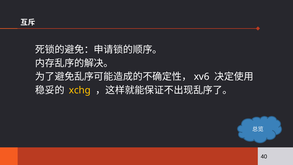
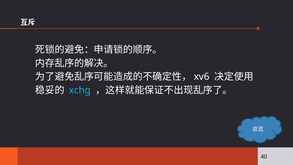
xchg colour: yellow -> light blue
